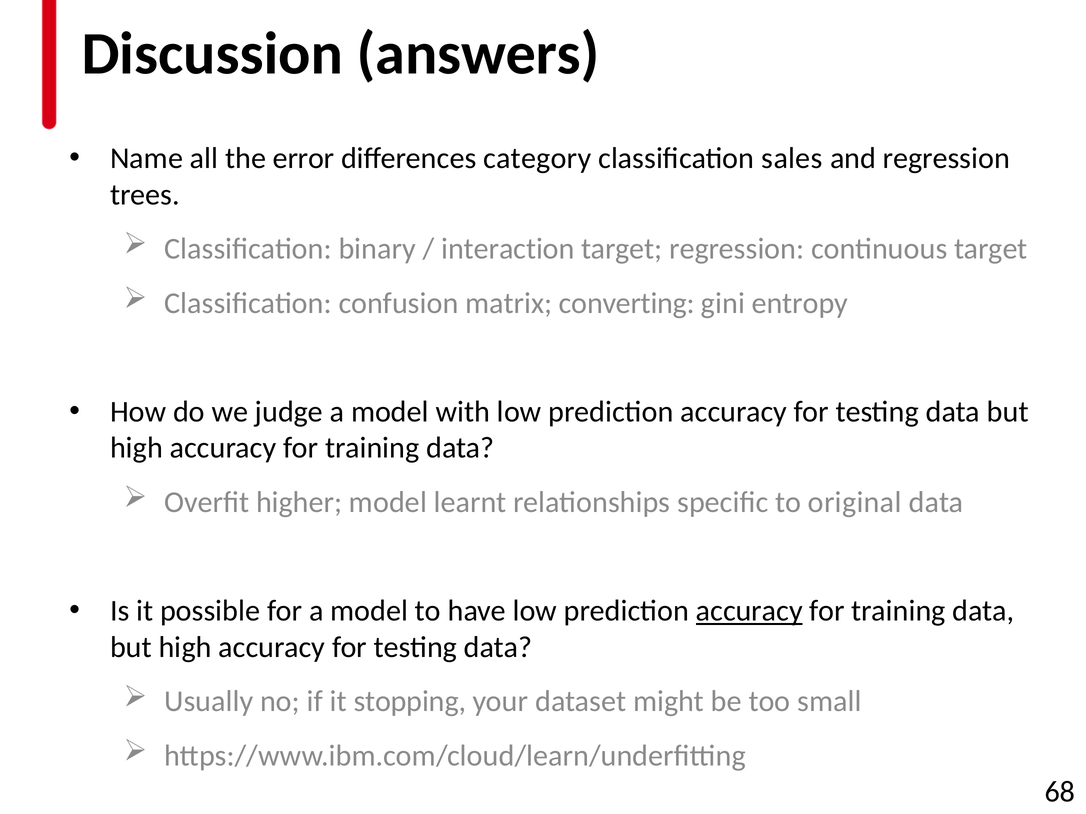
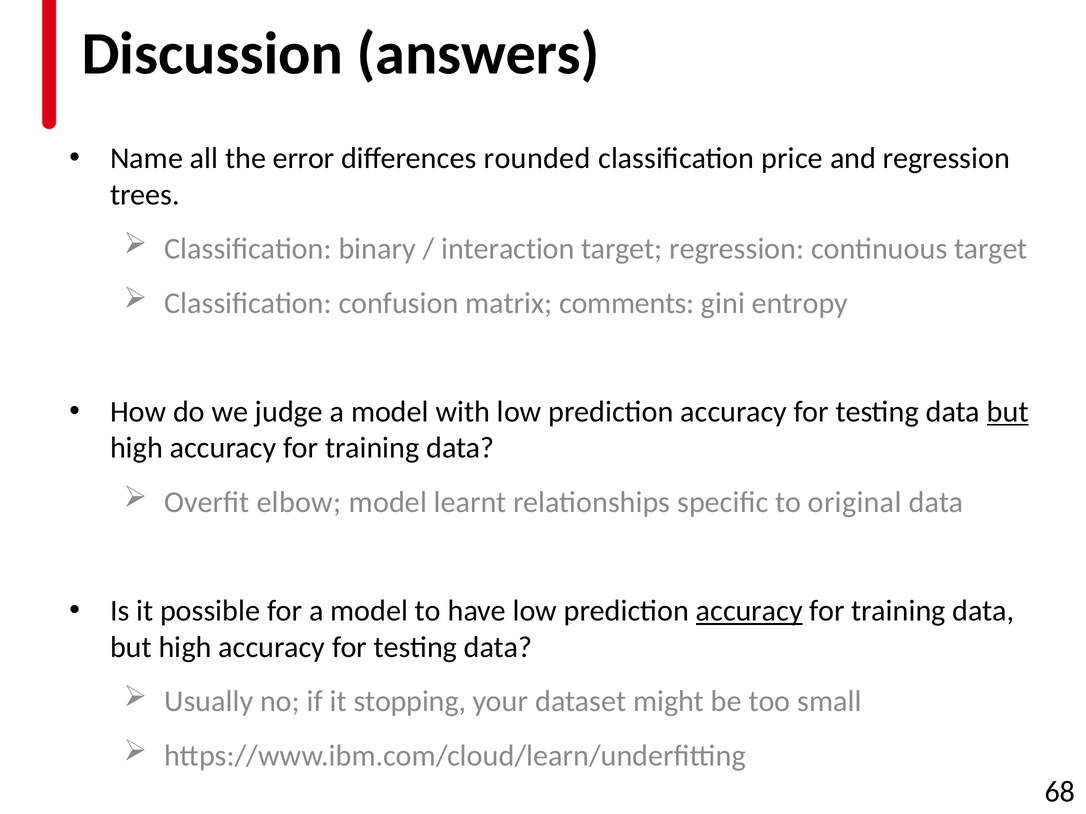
category: category -> rounded
sales: sales -> price
converting: converting -> comments
but at (1008, 412) underline: none -> present
higher: higher -> elbow
